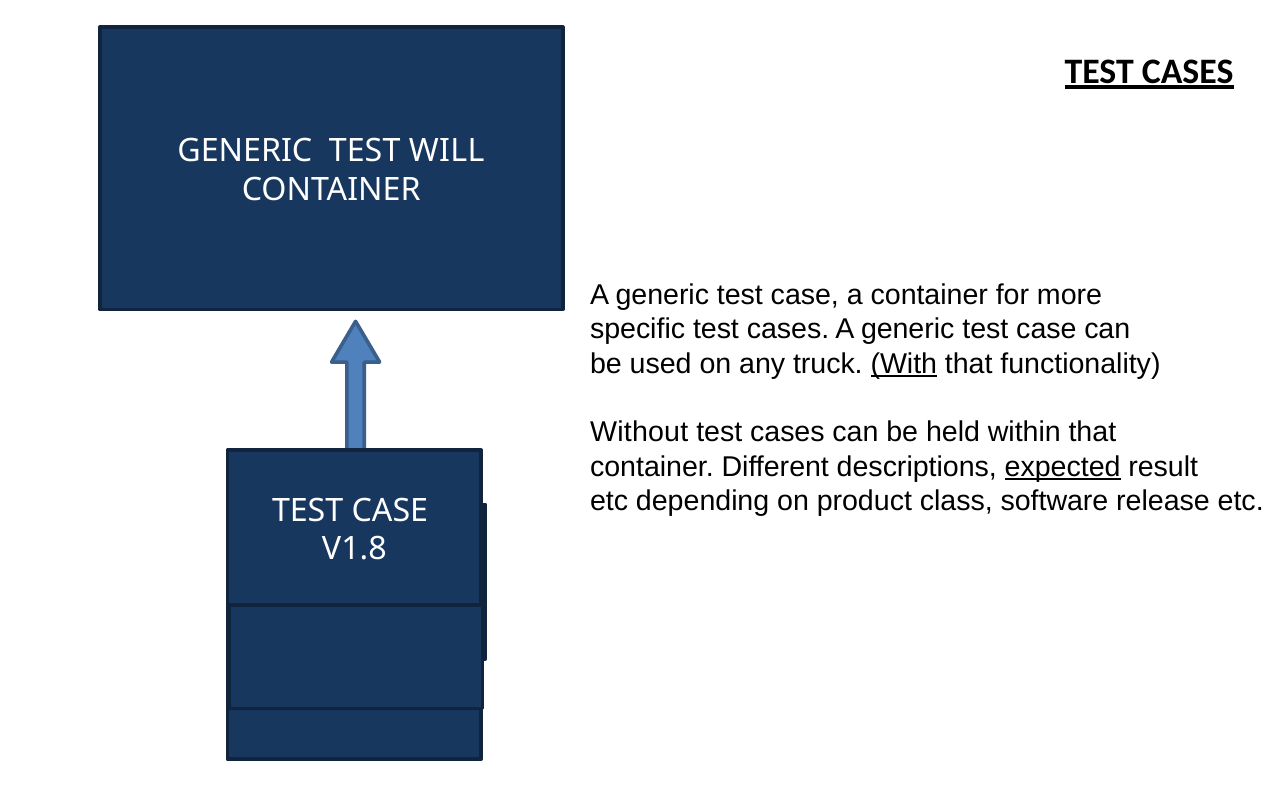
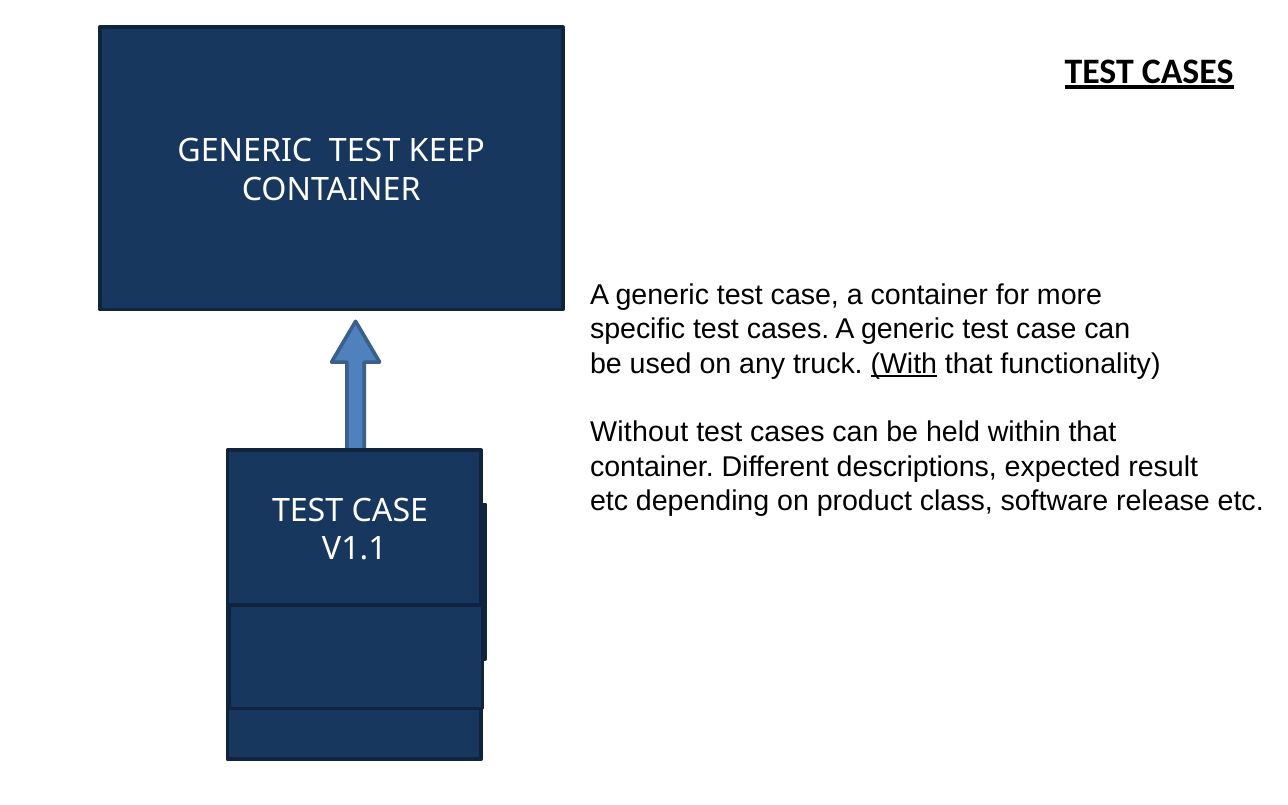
WILL: WILL -> KEEP
expected underline: present -> none
V1.8: V1.8 -> V1.1
